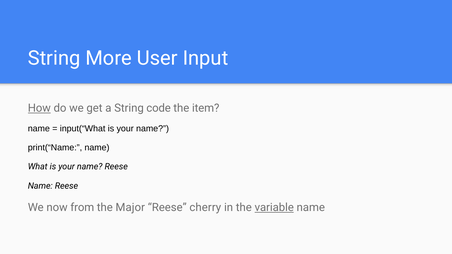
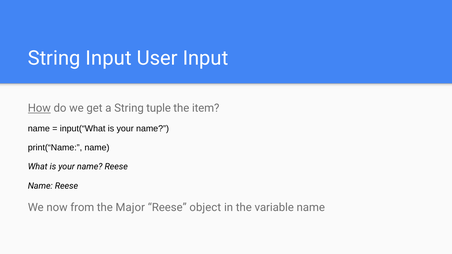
String More: More -> Input
code: code -> tuple
cherry: cherry -> object
variable underline: present -> none
